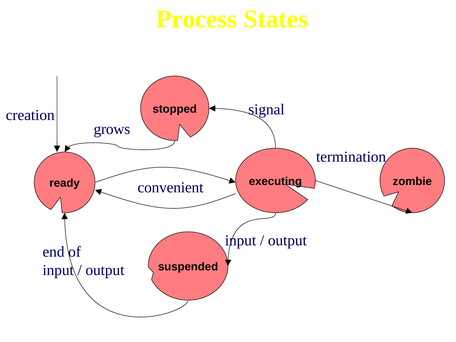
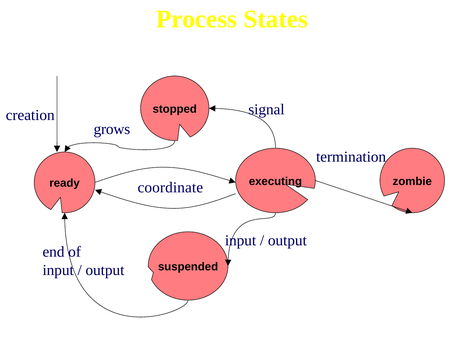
convenient: convenient -> coordinate
